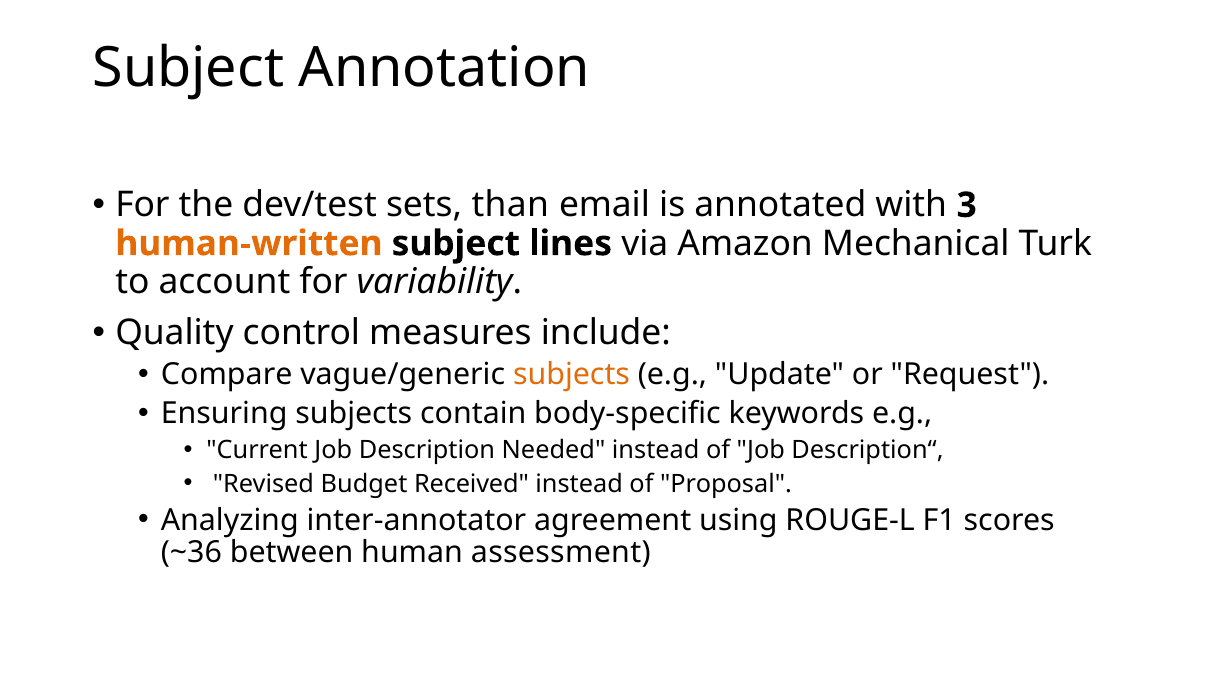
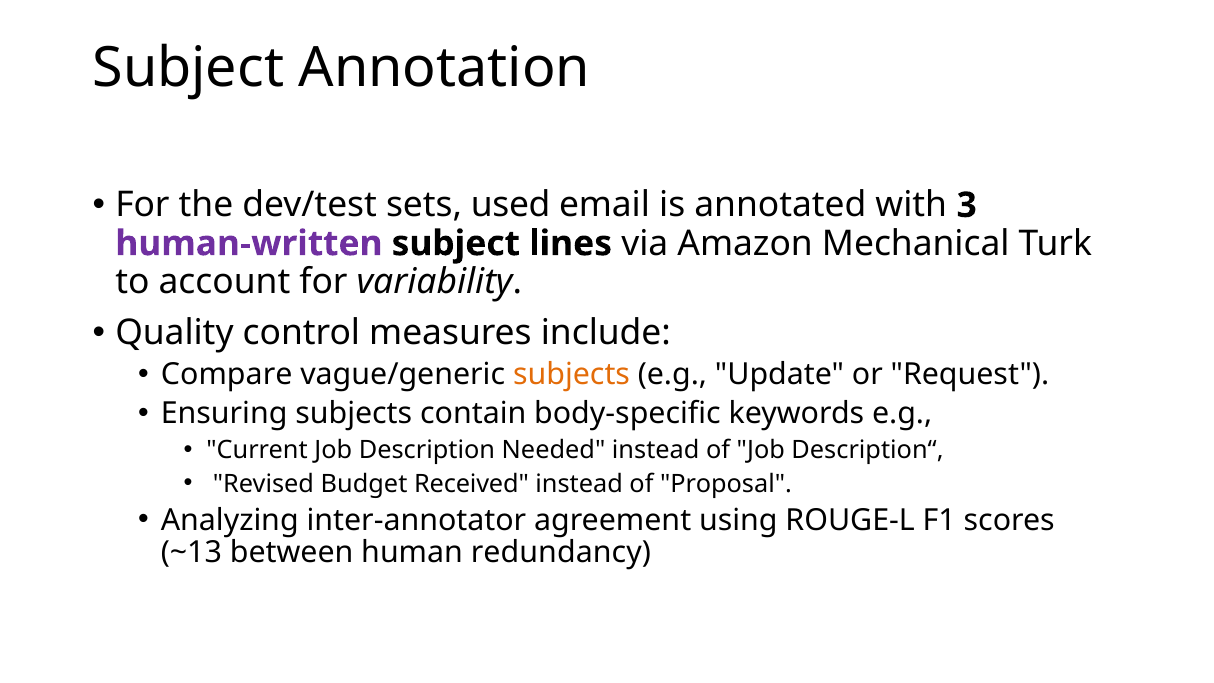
than: than -> used
human-written colour: orange -> purple
~36: ~36 -> ~13
assessment: assessment -> redundancy
